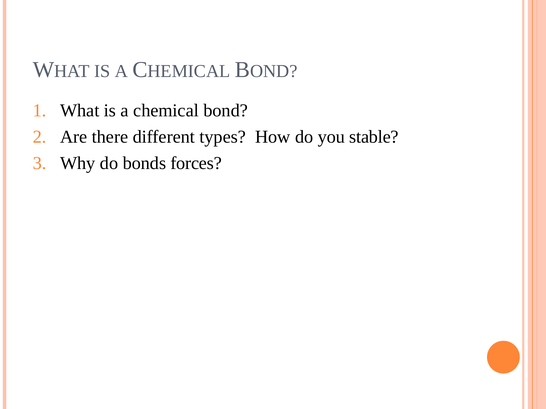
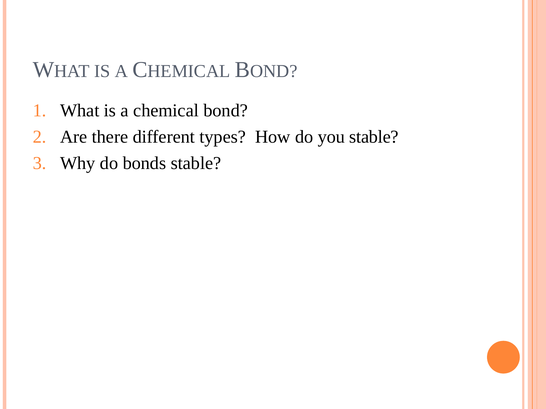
bonds forces: forces -> stable
